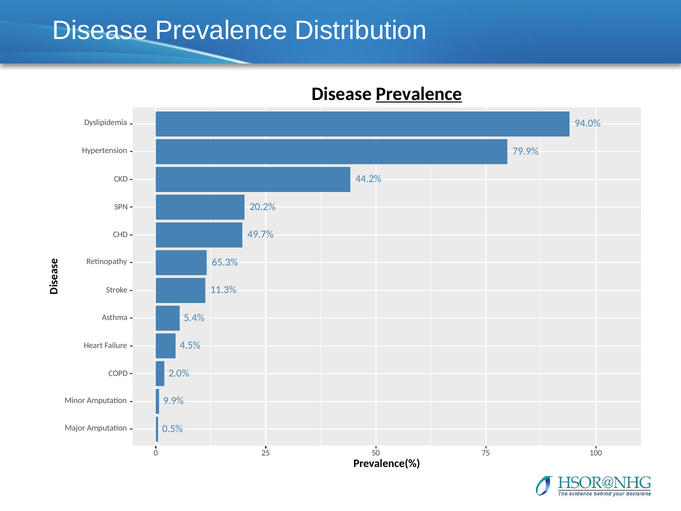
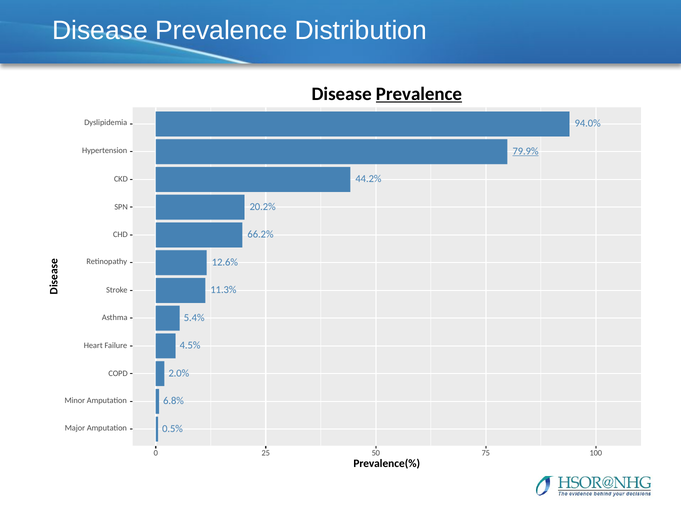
79.9% underline: none -> present
49.7%: 49.7% -> 66.2%
65.3%: 65.3% -> 12.6%
9.9%: 9.9% -> 6.8%
